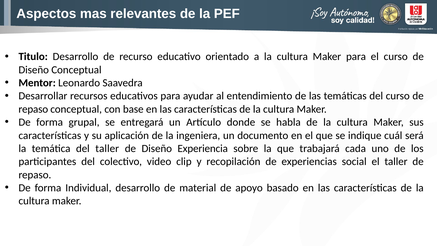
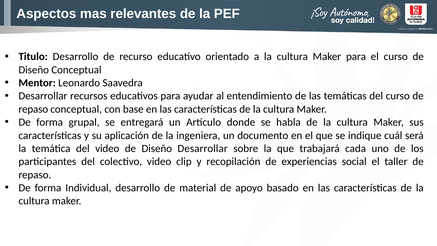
del taller: taller -> video
Diseño Experiencia: Experiencia -> Desarrollar
